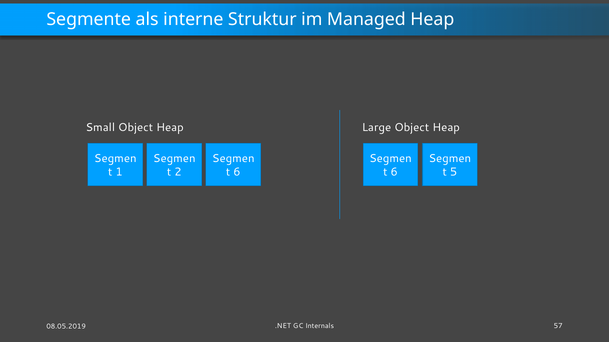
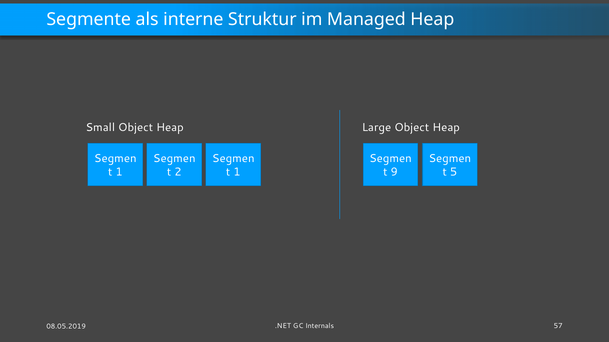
6 at (237, 172): 6 -> 1
6 at (394, 172): 6 -> 9
